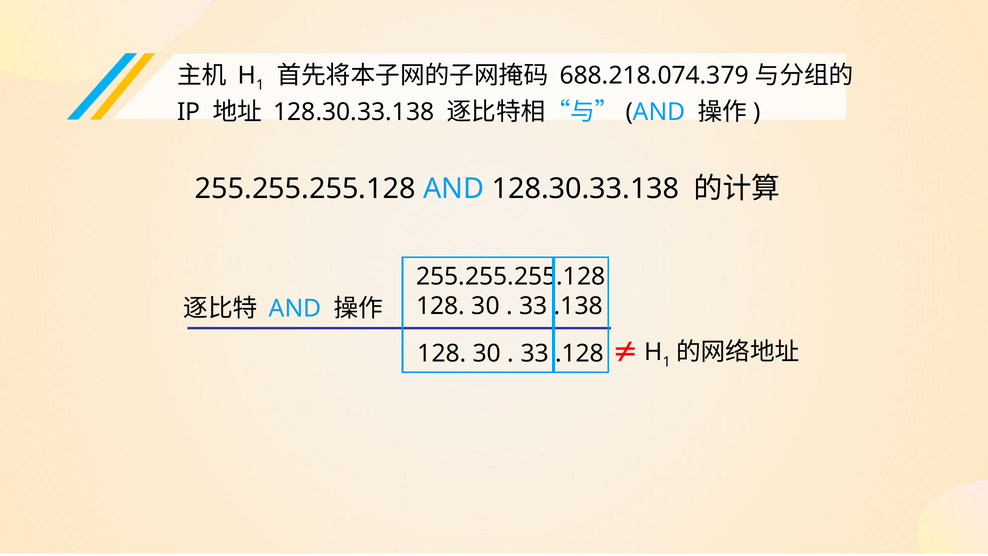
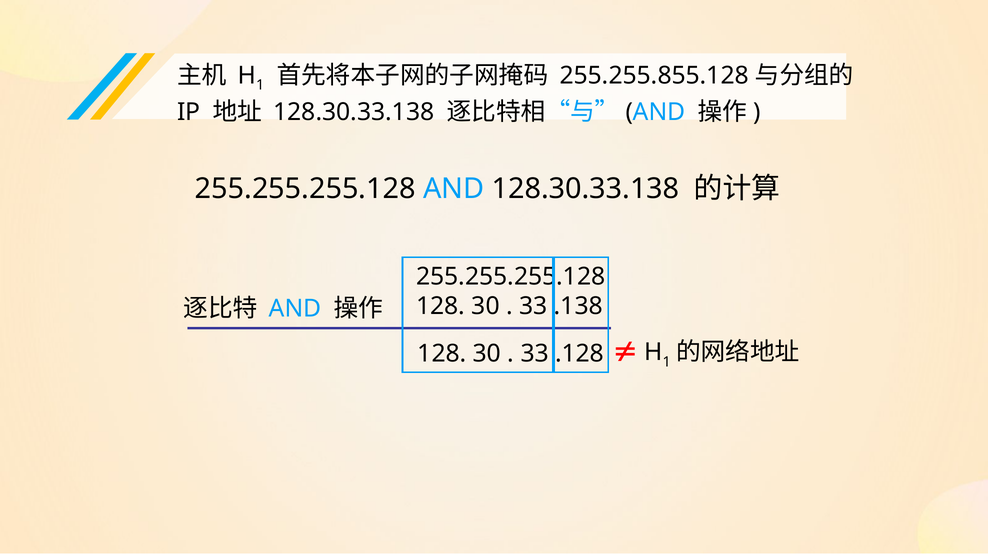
688.218.074.379: 688.218.074.379 -> 255.255.855.128
